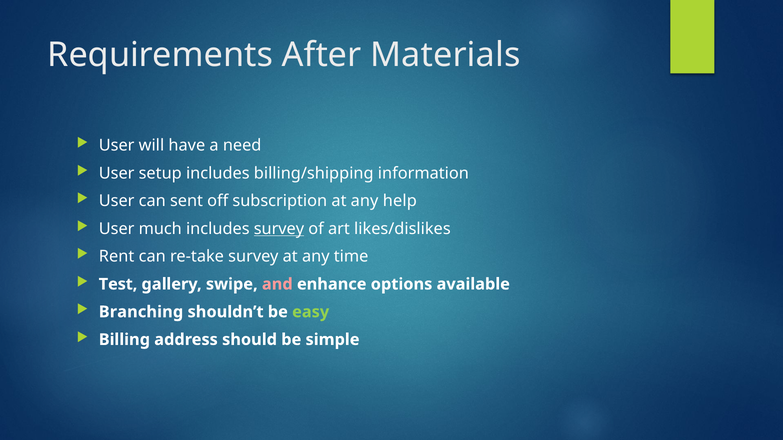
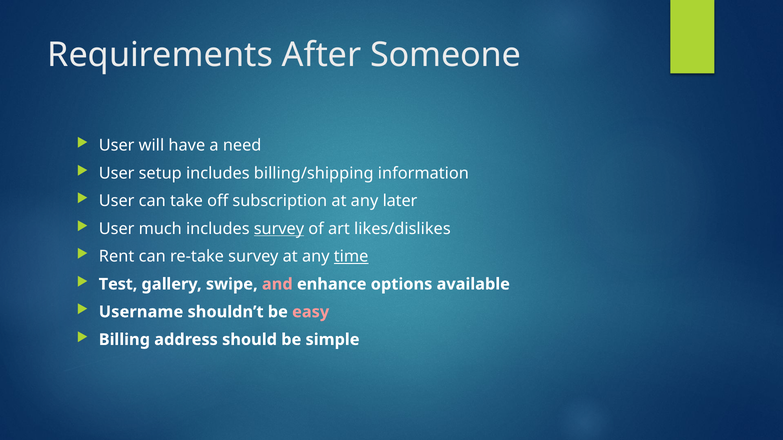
Materials: Materials -> Someone
sent: sent -> take
help: help -> later
time underline: none -> present
Branching: Branching -> Username
easy colour: light green -> pink
